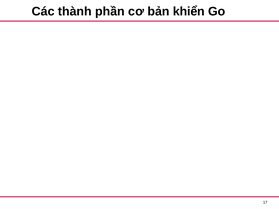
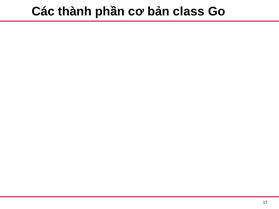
khiển: khiển -> class
